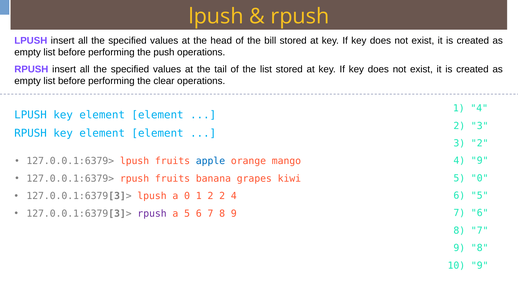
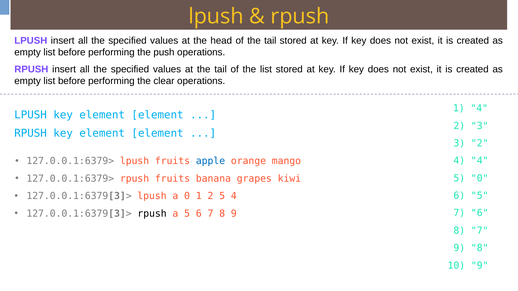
of the bill: bill -> tail
4 9: 9 -> 4
2 2: 2 -> 5
rpush at (152, 214) colour: purple -> black
